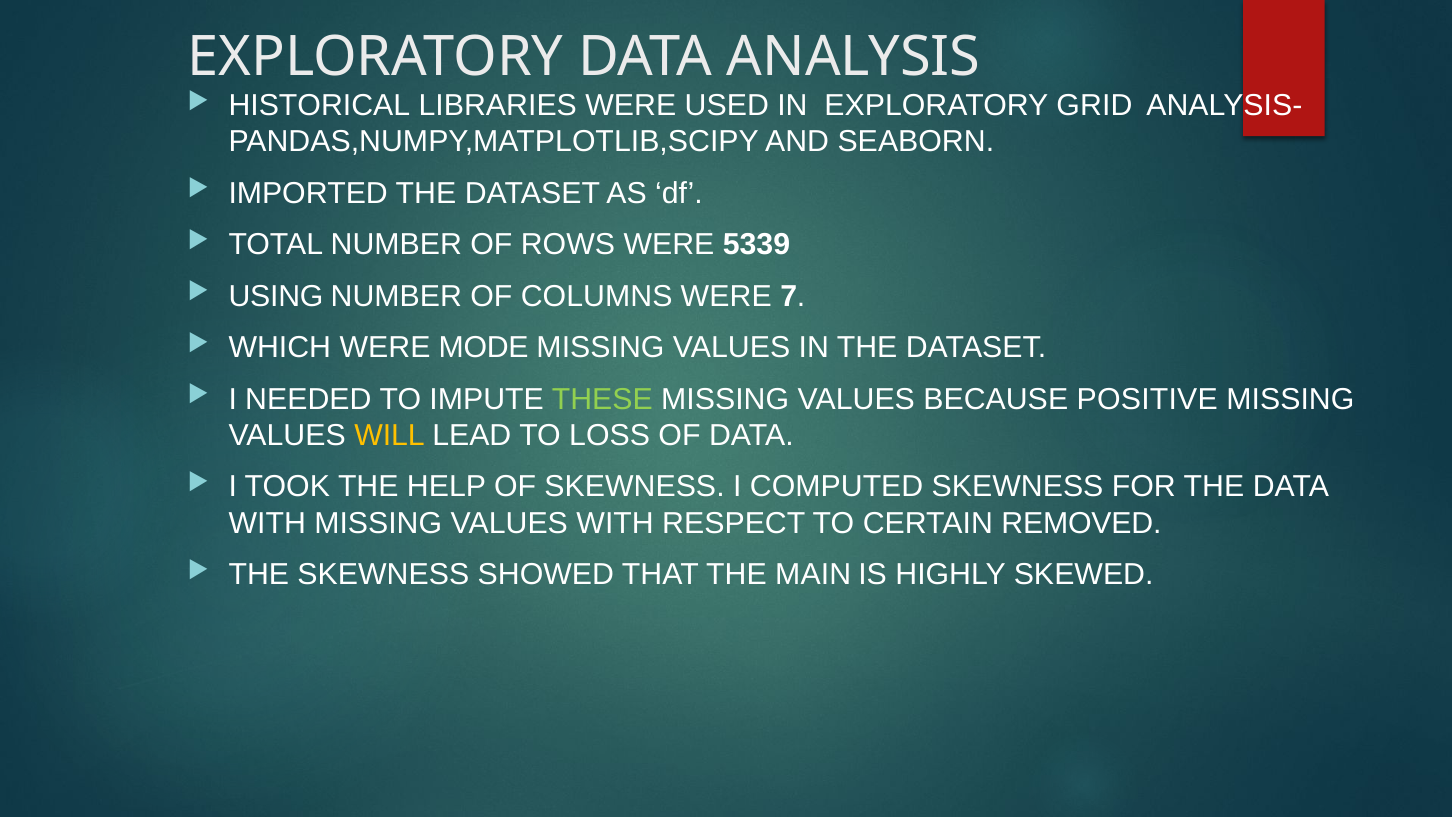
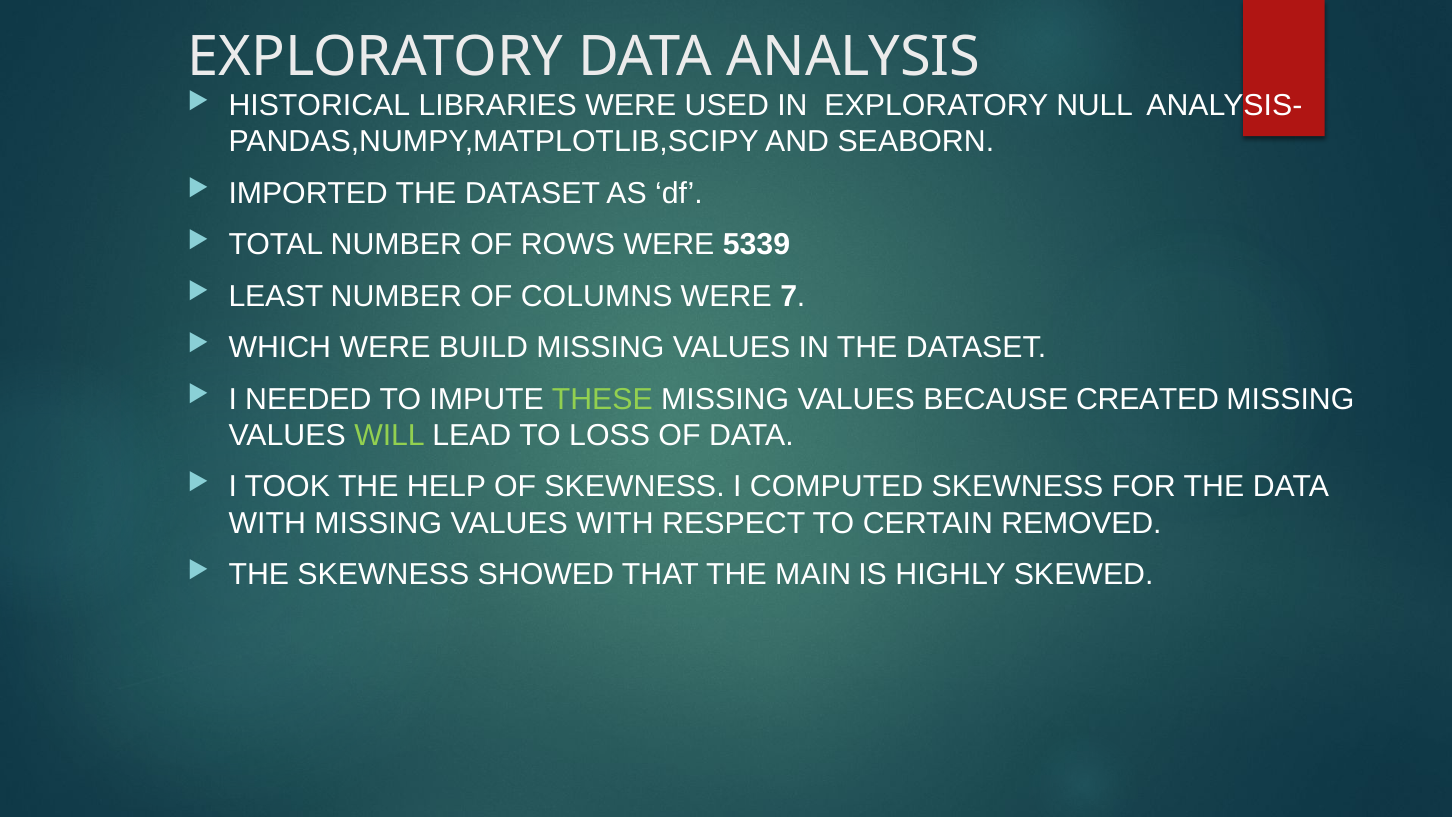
GRID: GRID -> NULL
USING: USING -> LEAST
MODE: MODE -> BUILD
POSITIVE: POSITIVE -> CREATED
WILL colour: yellow -> light green
